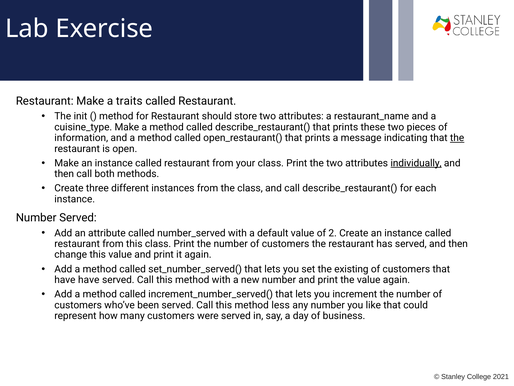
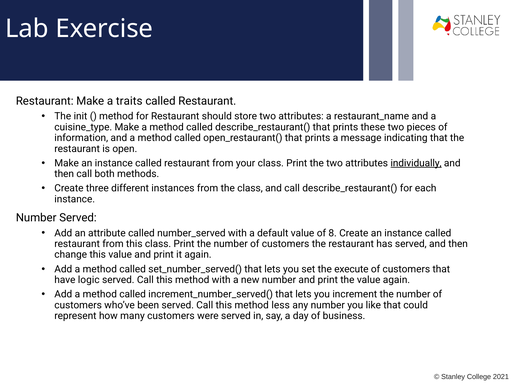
the at (457, 138) underline: present -> none
2: 2 -> 8
existing: existing -> execute
have have: have -> logic
